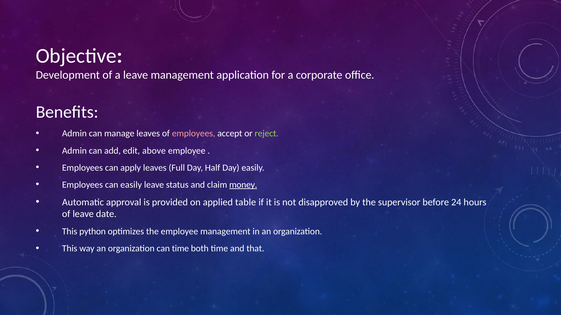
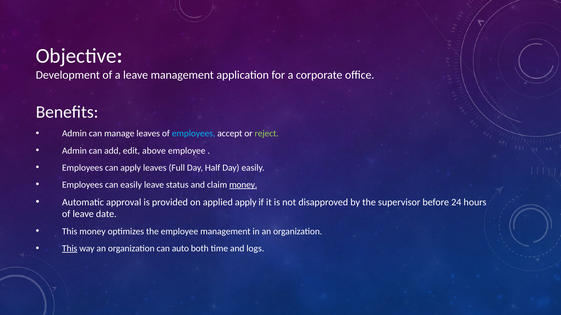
employees at (194, 134) colour: pink -> light blue
applied table: table -> apply
This python: python -> money
This at (70, 249) underline: none -> present
can time: time -> auto
that: that -> logs
